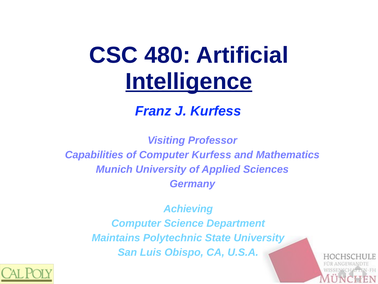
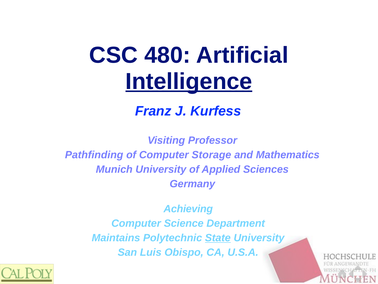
Capabilities: Capabilities -> Pathfinding
Computer Kurfess: Kurfess -> Storage
State underline: none -> present
